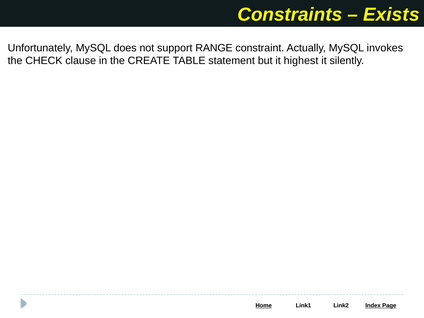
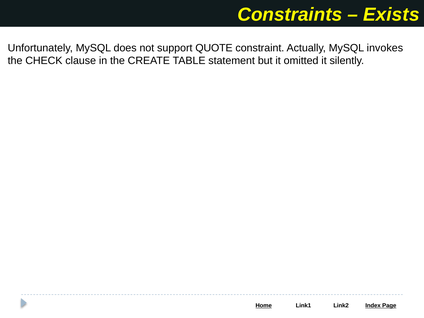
RANGE: RANGE -> QUOTE
highest: highest -> omitted
